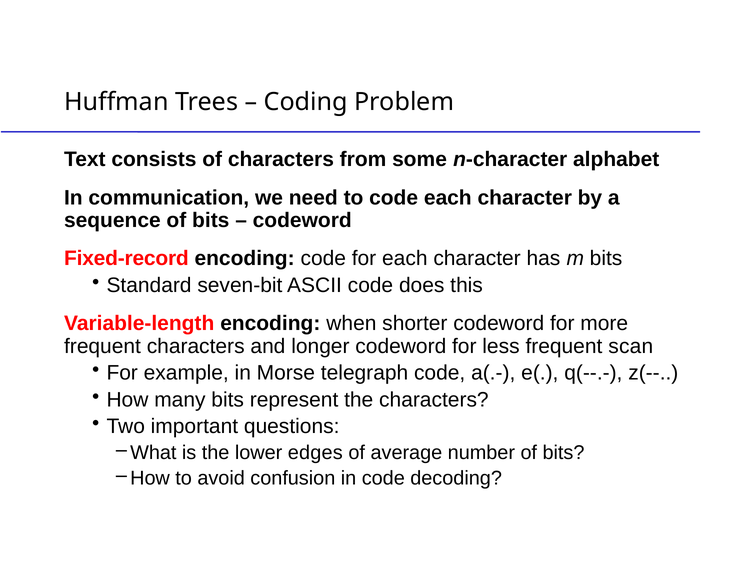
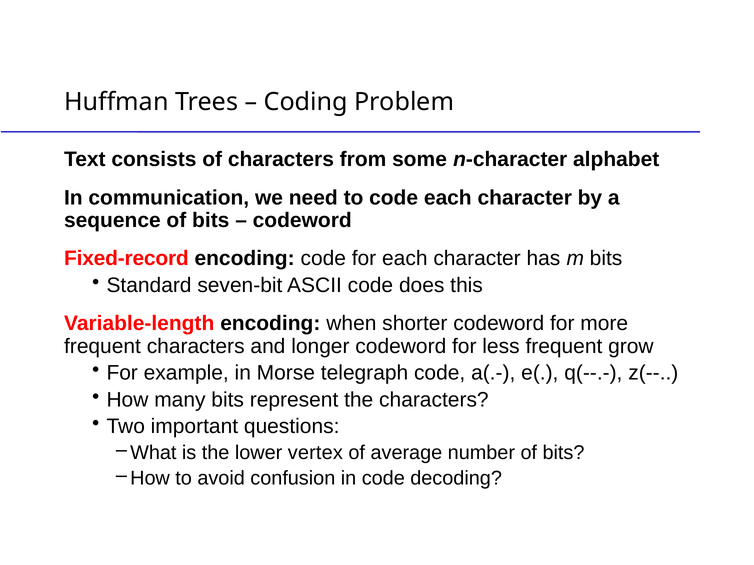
scan: scan -> grow
edges: edges -> vertex
